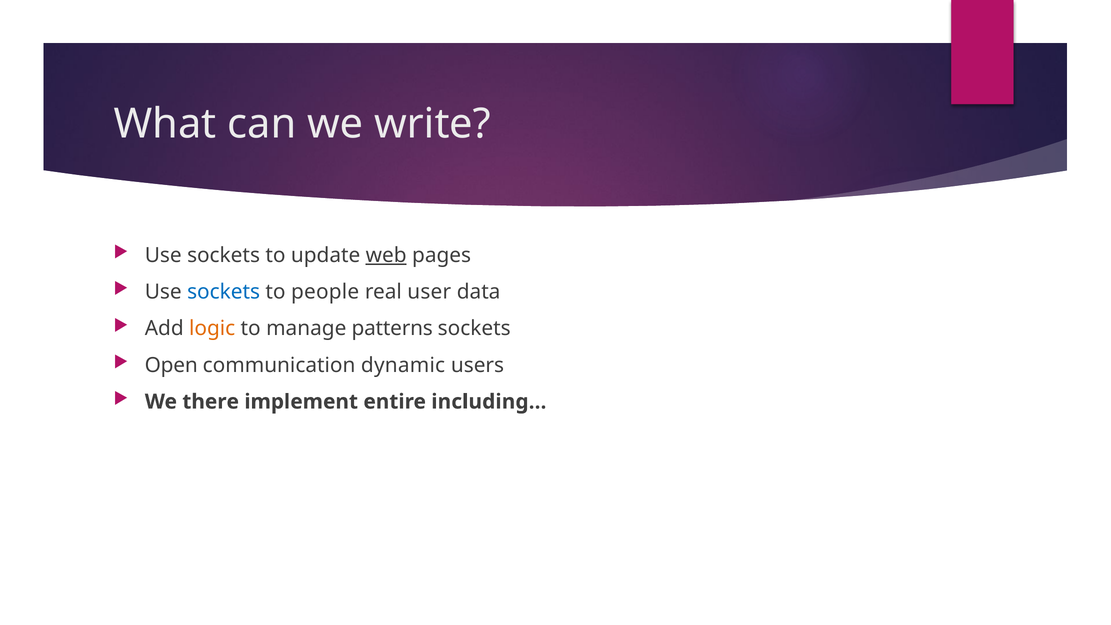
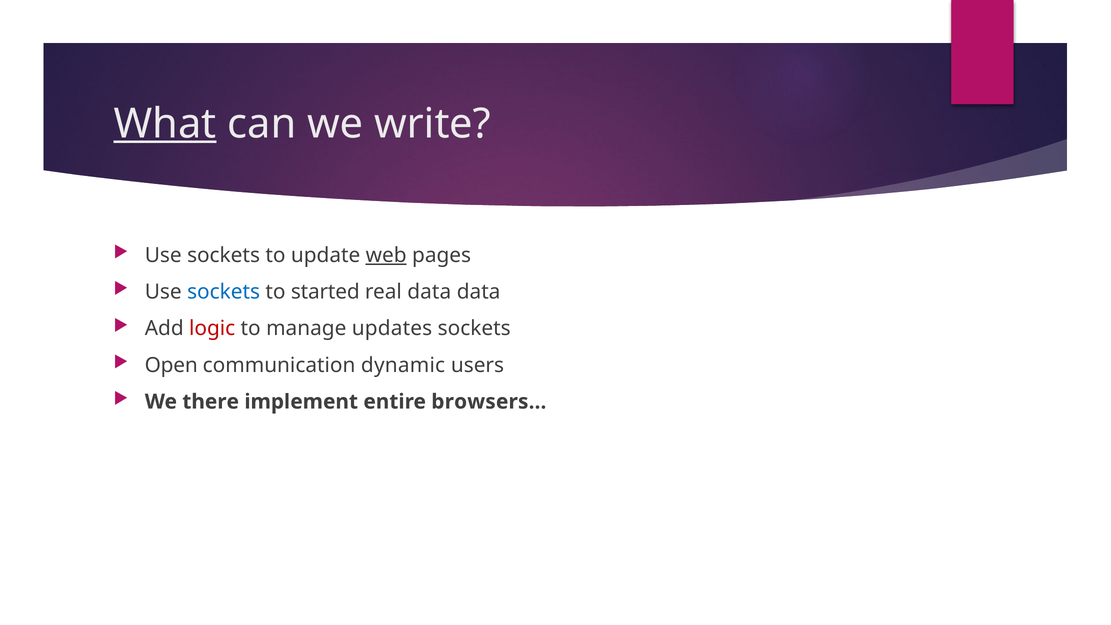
What underline: none -> present
people: people -> started
real user: user -> data
logic colour: orange -> red
patterns: patterns -> updates
including…: including… -> browsers…
